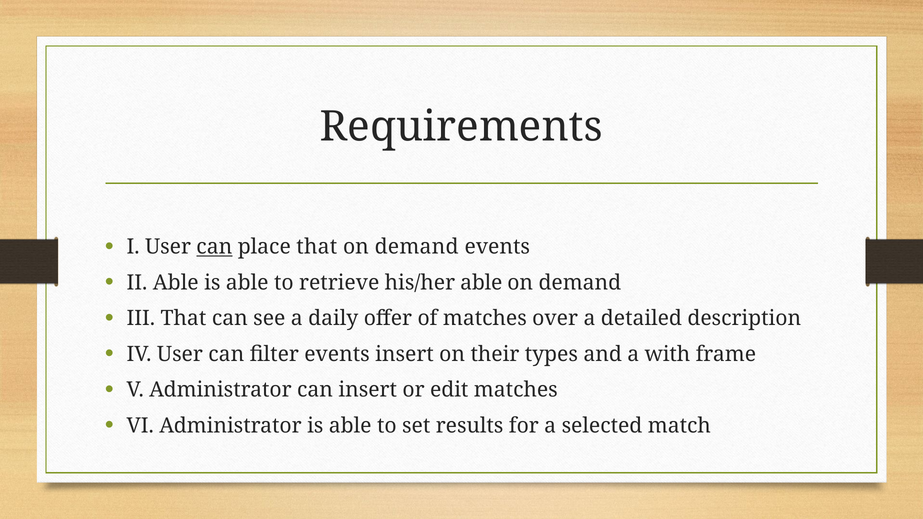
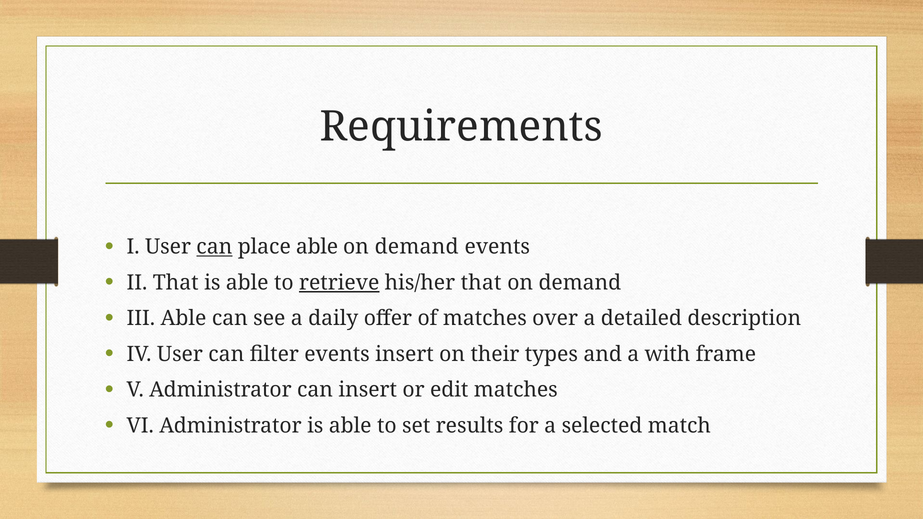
place that: that -> able
II Able: Able -> That
retrieve underline: none -> present
his/her able: able -> that
III That: That -> Able
